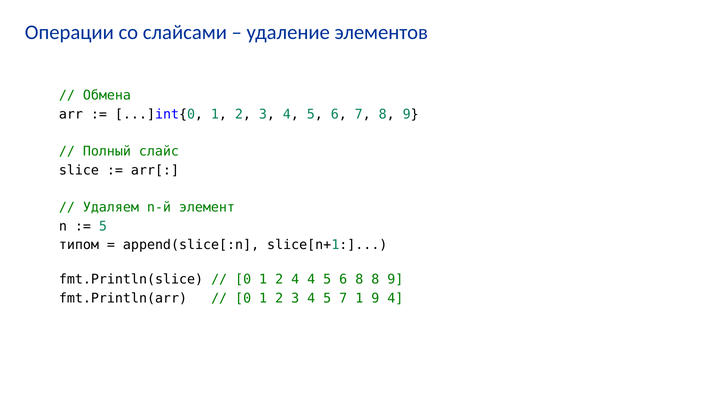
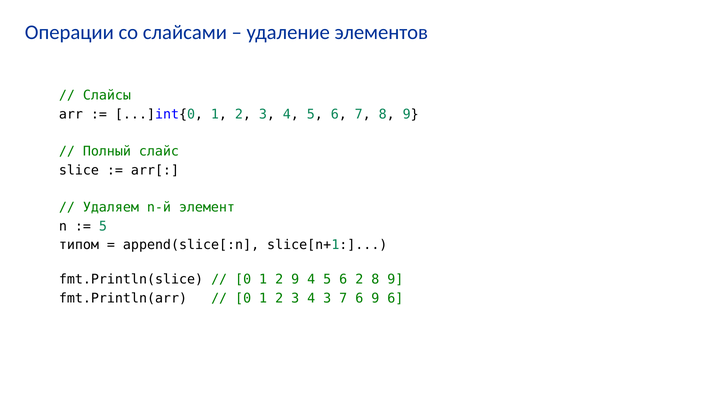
Обмена: Обмена -> Слайсы
2 4: 4 -> 9
6 8: 8 -> 2
5 at (327, 298): 5 -> 3
7 1: 1 -> 6
9 4: 4 -> 6
